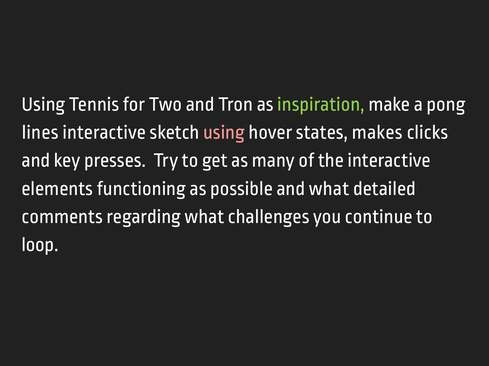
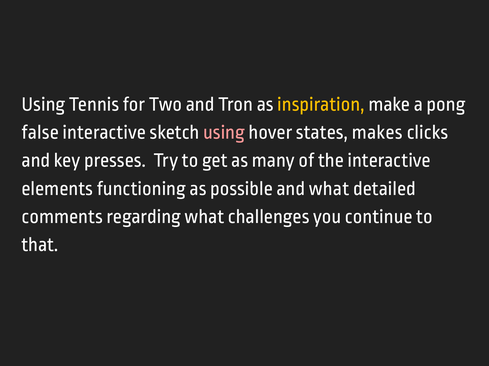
inspiration colour: light green -> yellow
lines: lines -> false
loop: loop -> that
